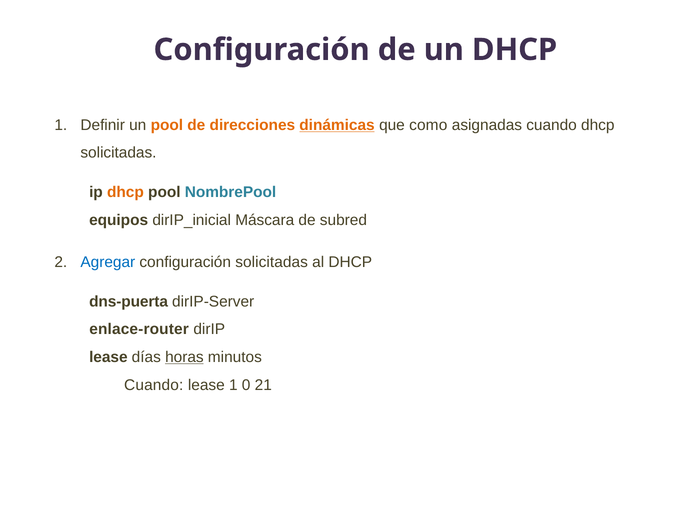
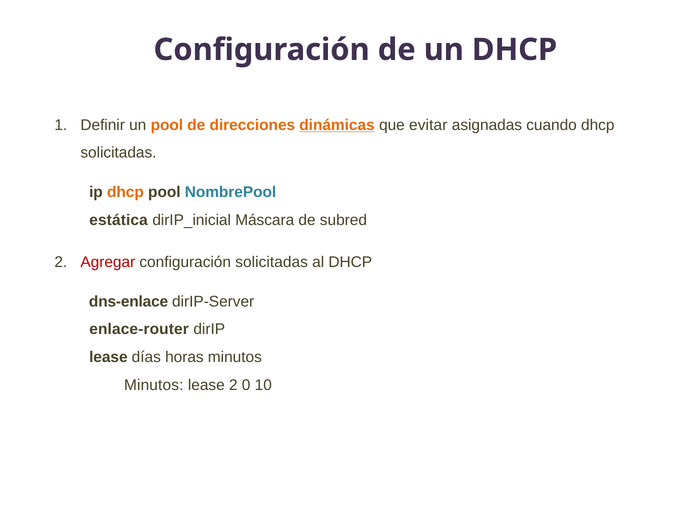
como: como -> evitar
equipos: equipos -> estática
Agregar colour: blue -> red
dns-puerta: dns-puerta -> dns-enlace
horas underline: present -> none
Cuando at (154, 384): Cuando -> Minutos
lease 1: 1 -> 2
21: 21 -> 10
